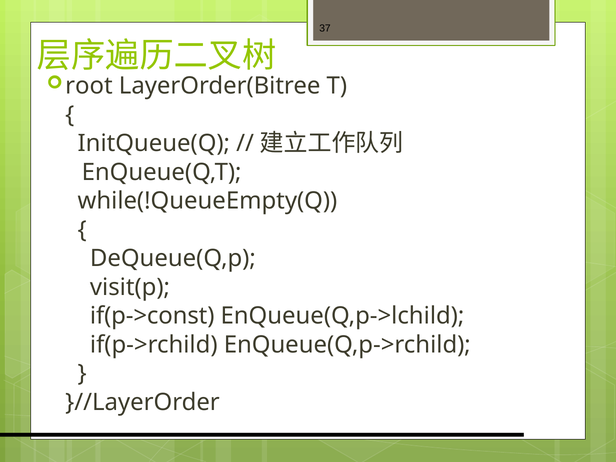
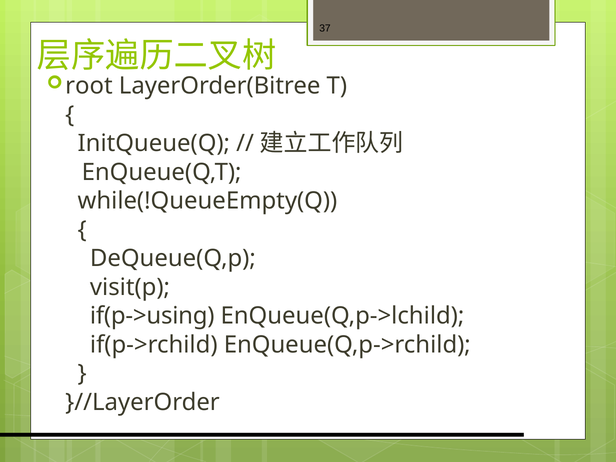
if(p->const: if(p->const -> if(p->using
